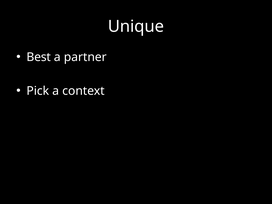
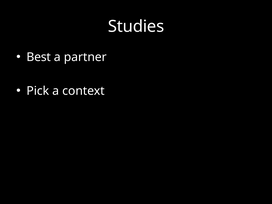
Unique: Unique -> Studies
